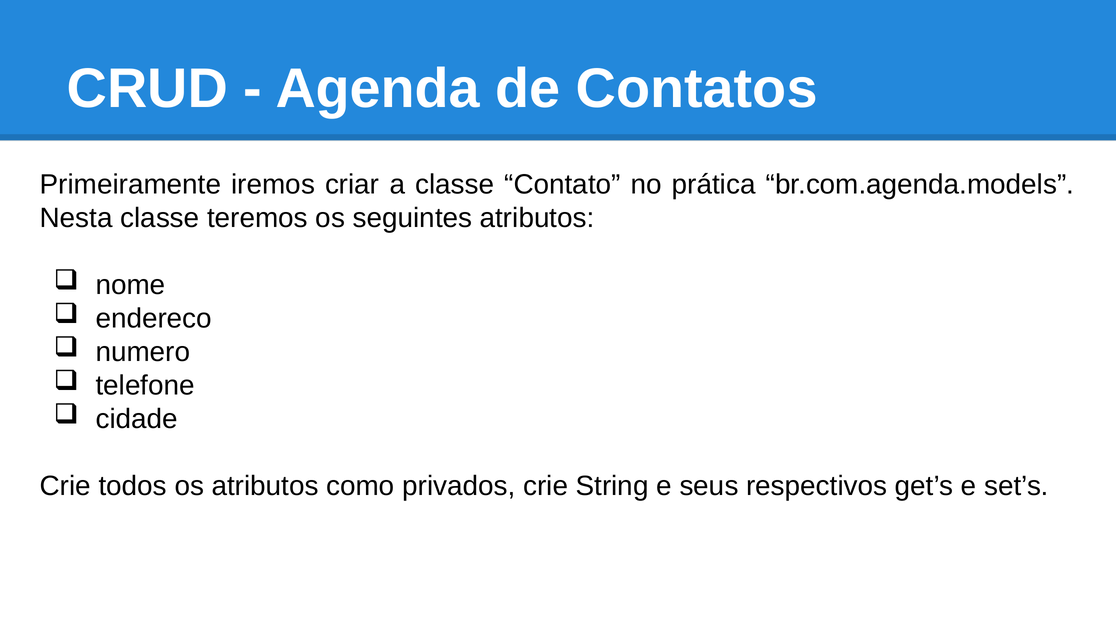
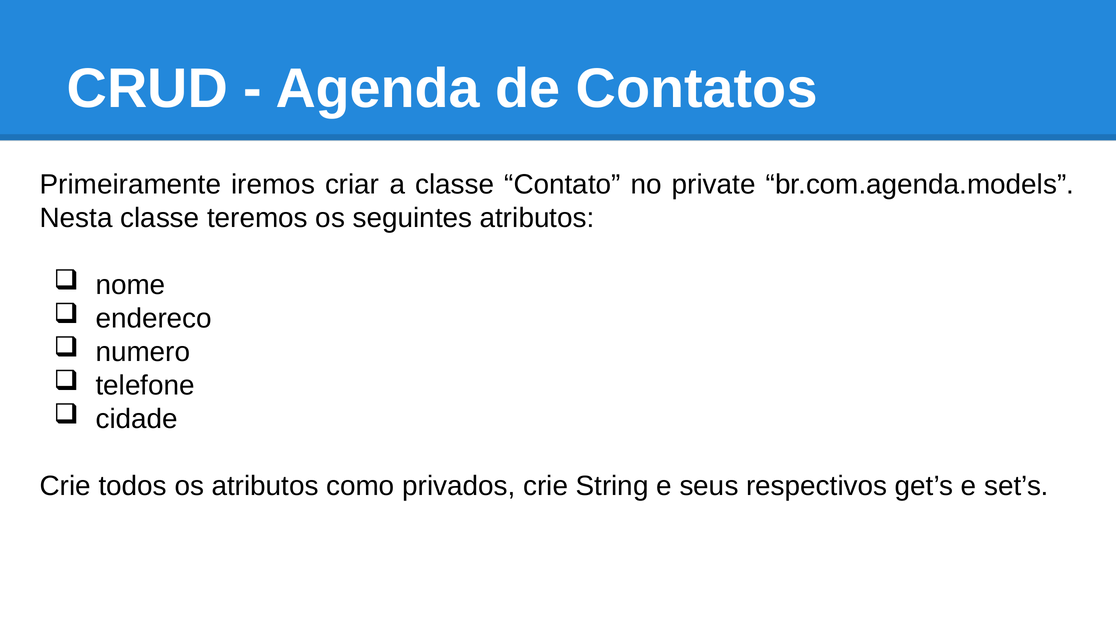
prática: prática -> private
